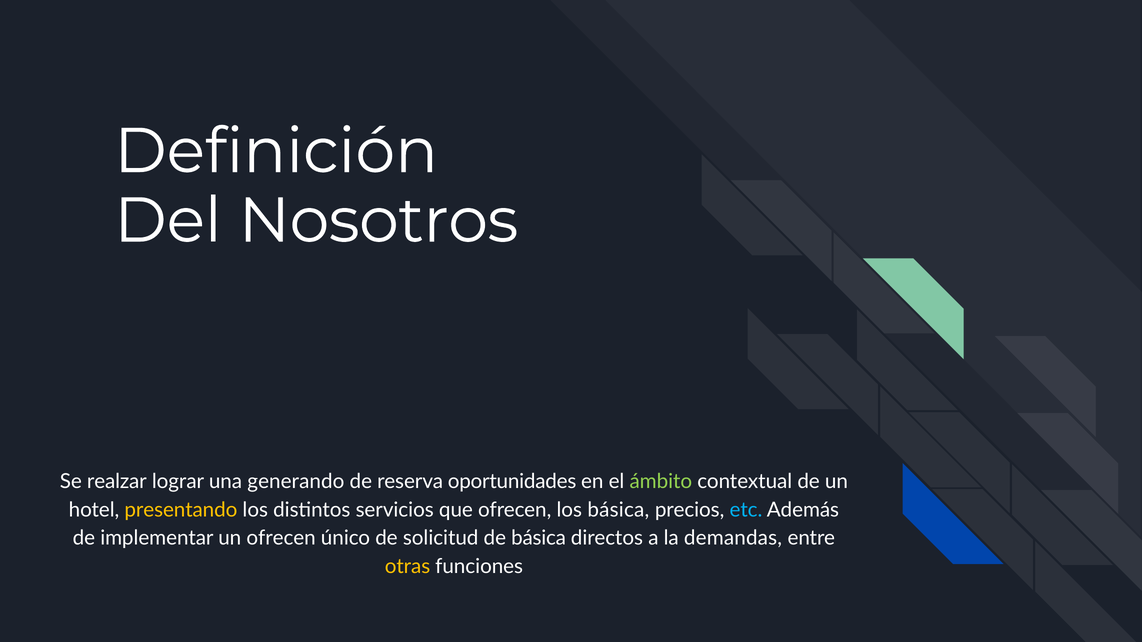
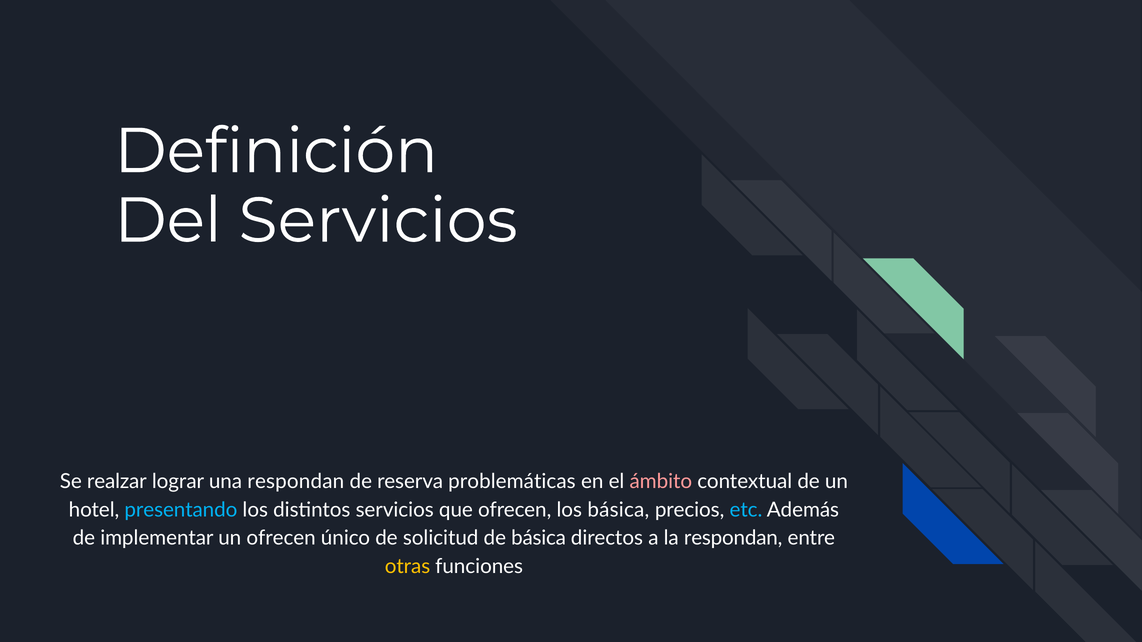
Del Nosotros: Nosotros -> Servicios
una generando: generando -> respondan
oportunidades: oportunidades -> problemáticas
ámbito colour: light green -> pink
presentando colour: yellow -> light blue
la demandas: demandas -> respondan
